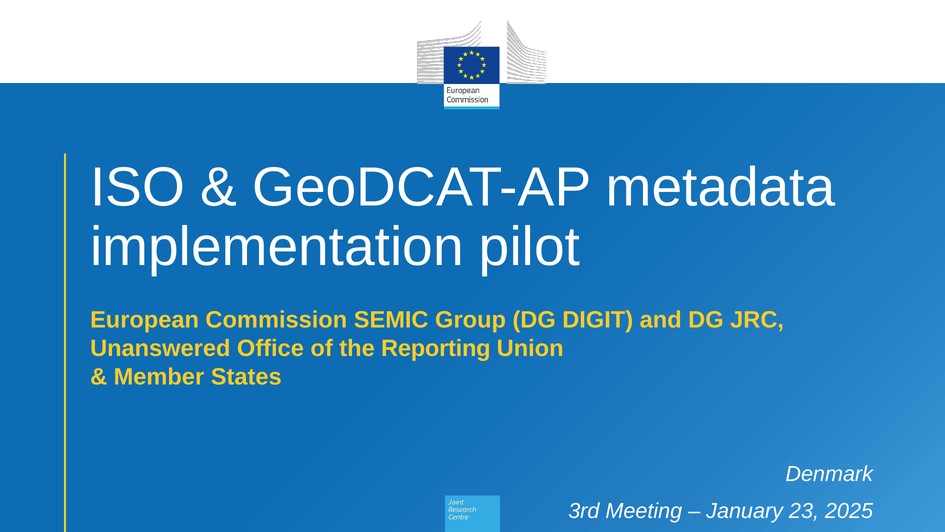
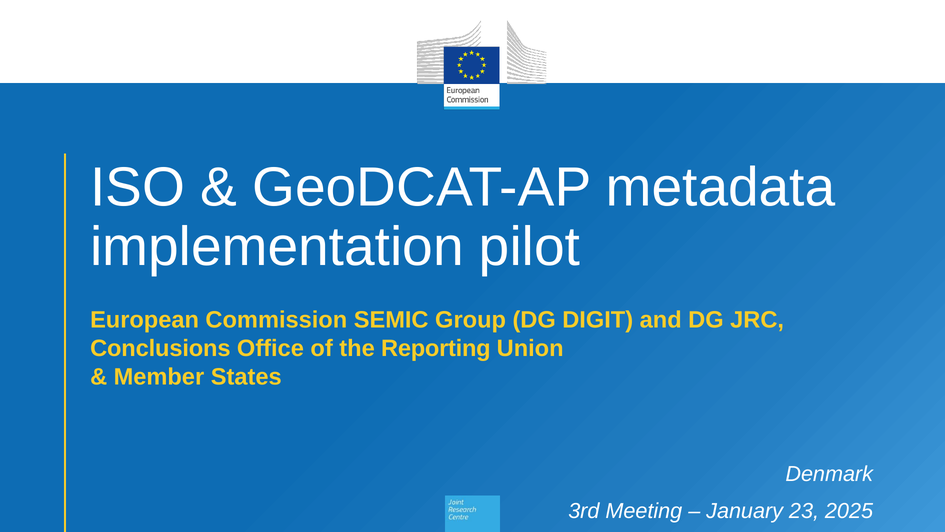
Unanswered: Unanswered -> Conclusions
